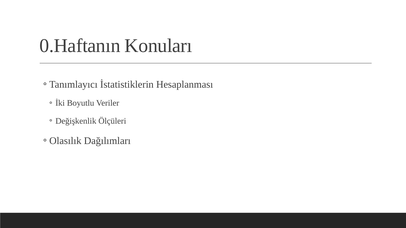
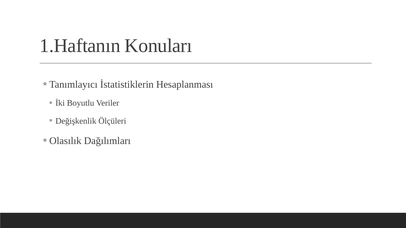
0.Haftanın: 0.Haftanın -> 1.Haftanın
